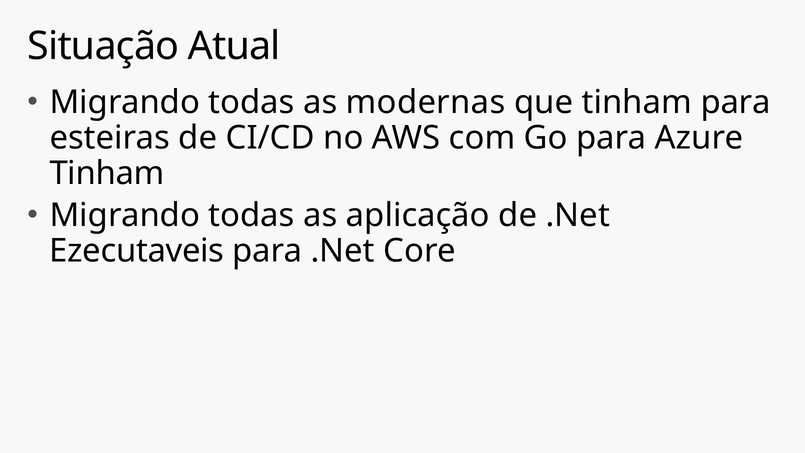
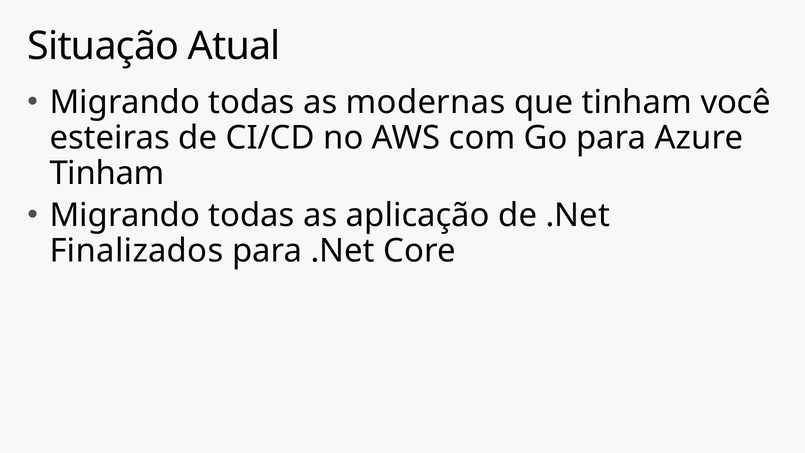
tinham para: para -> você
Ezecutaveis: Ezecutaveis -> Finalizados
